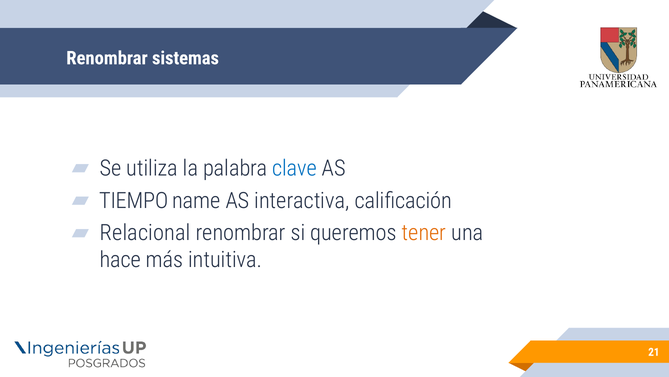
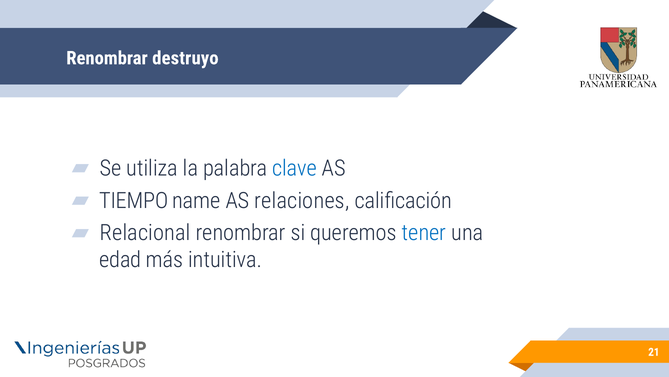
sistemas: sistemas -> destruyo
interactiva: interactiva -> relaciones
tener colour: orange -> blue
hace: hace -> edad
